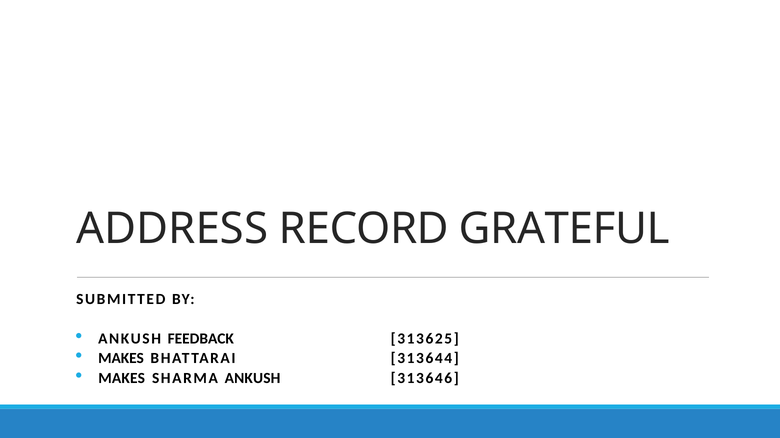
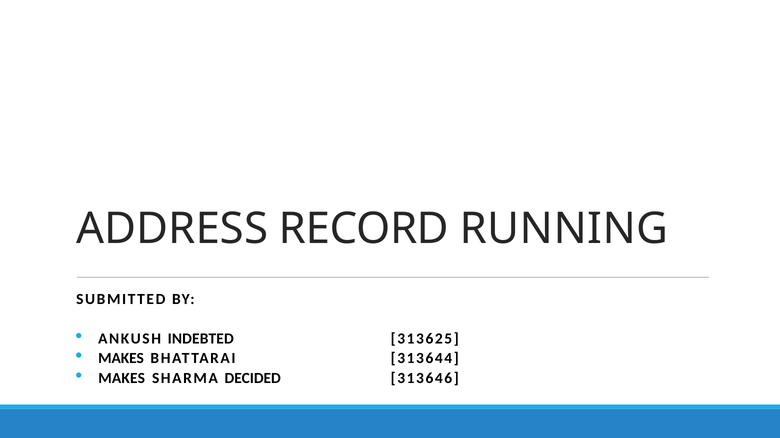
GRATEFUL: GRATEFUL -> RUNNING
FEEDBACK: FEEDBACK -> INDEBTED
SHARMA ANKUSH: ANKUSH -> DECIDED
